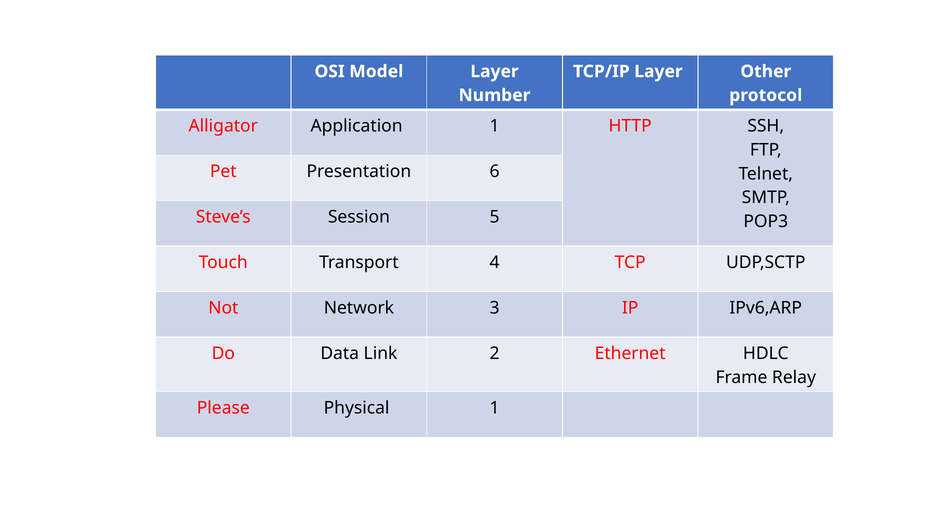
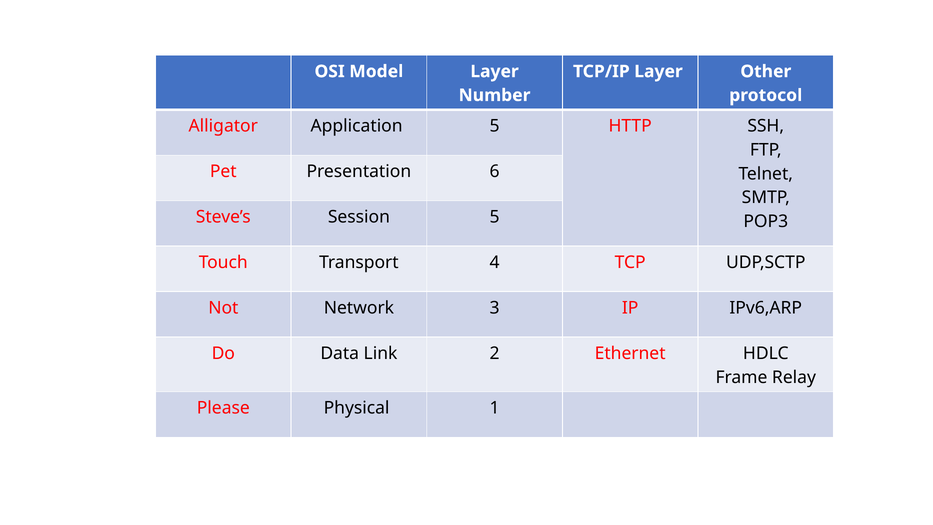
Application 1: 1 -> 5
